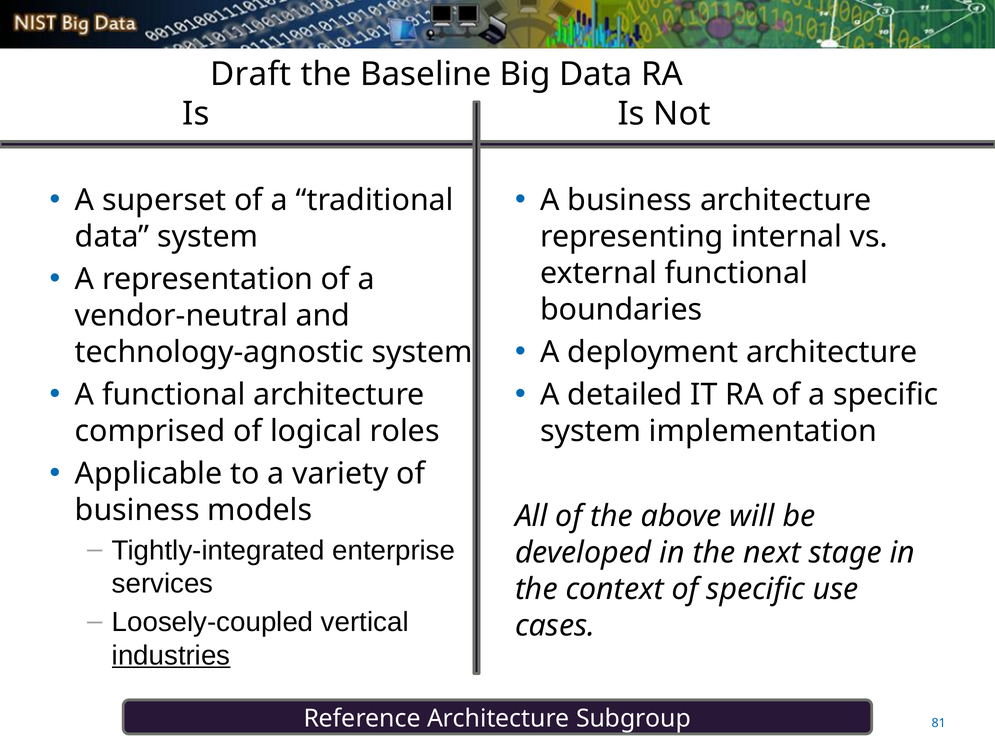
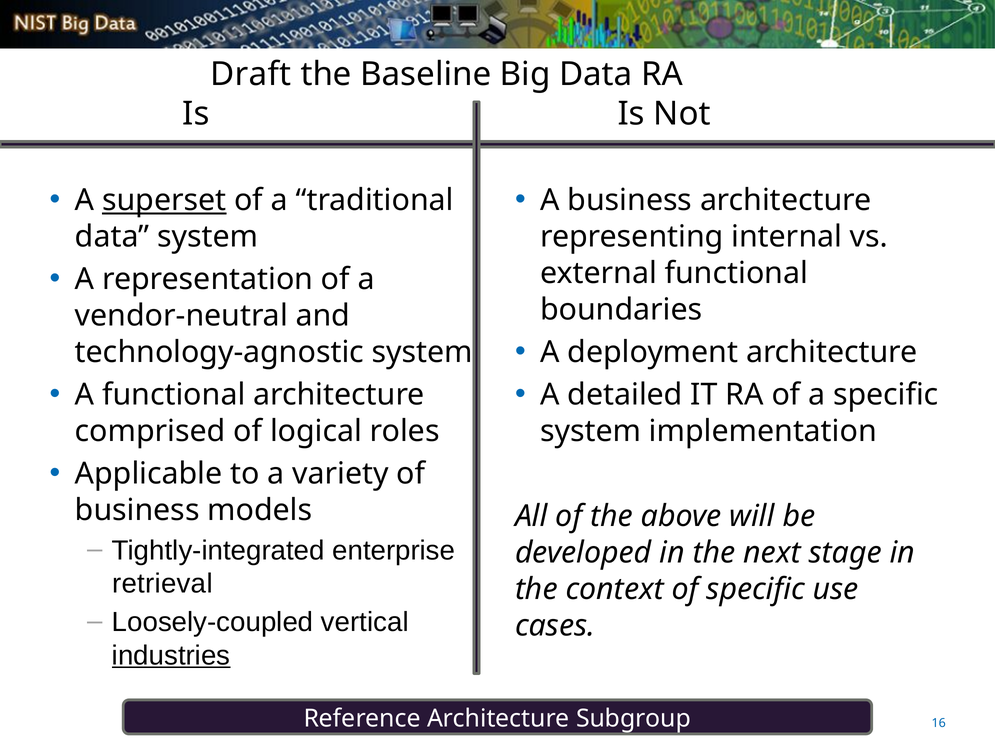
superset underline: none -> present
services: services -> retrieval
81: 81 -> 16
